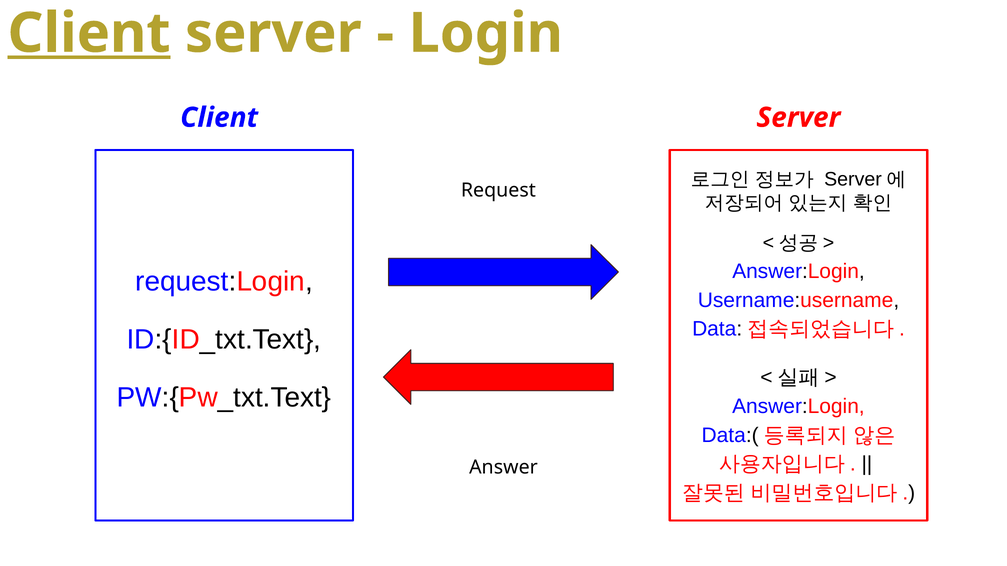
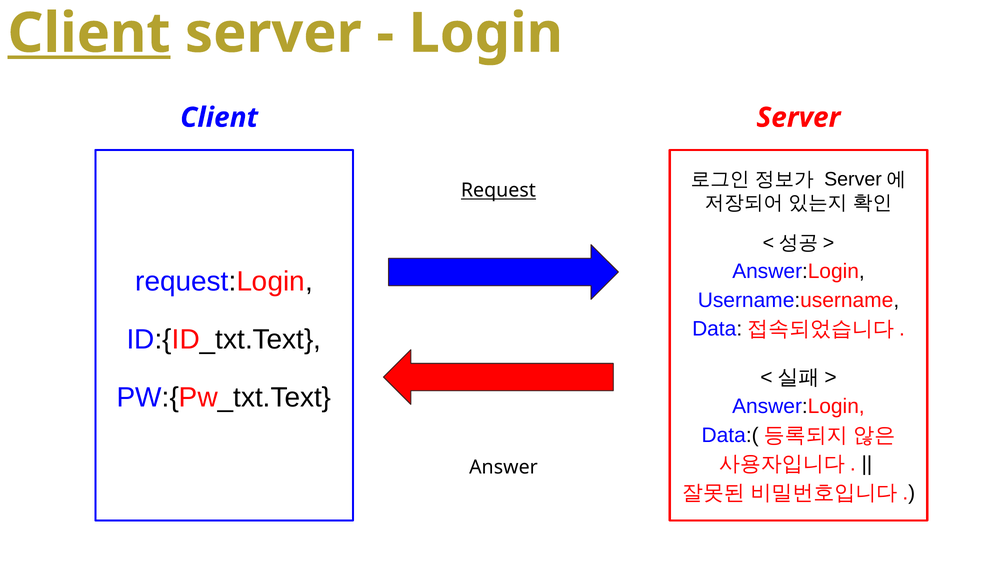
Request underline: none -> present
